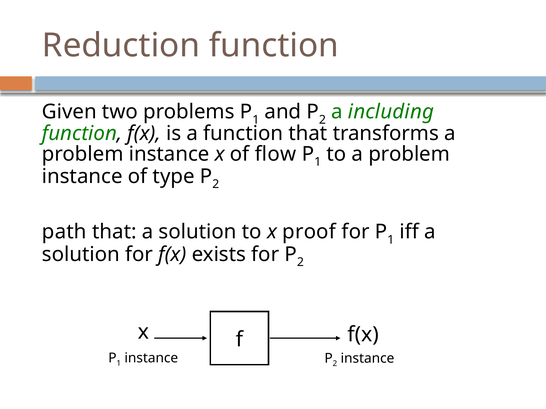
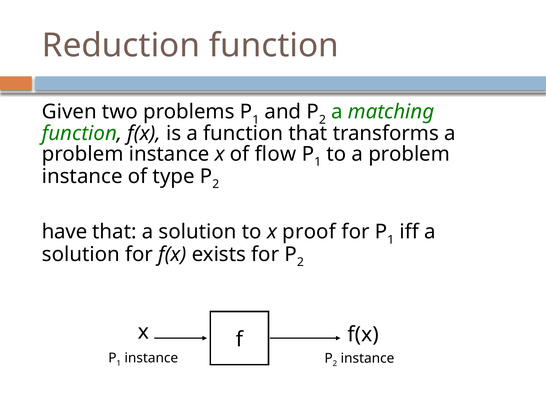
including: including -> matching
path: path -> have
